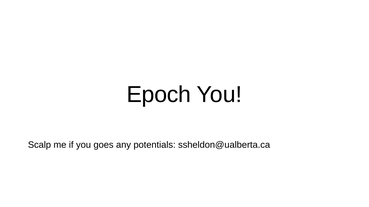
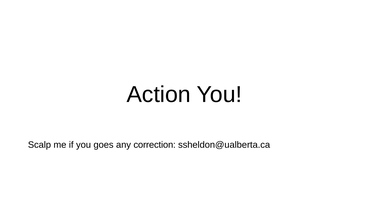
Epoch: Epoch -> Action
potentials: potentials -> correction
